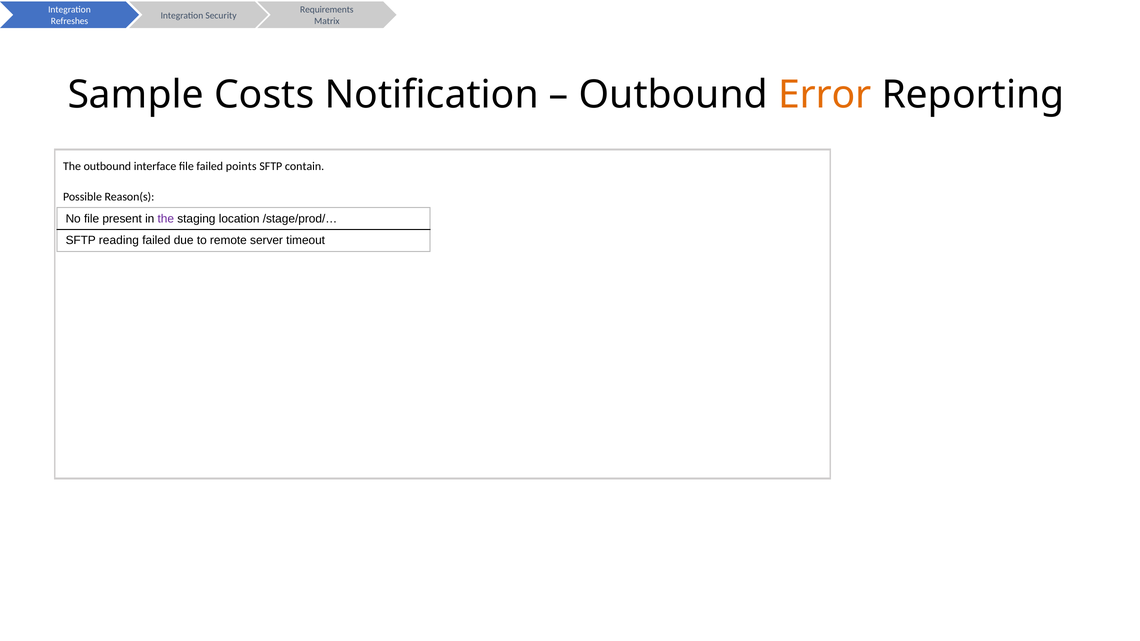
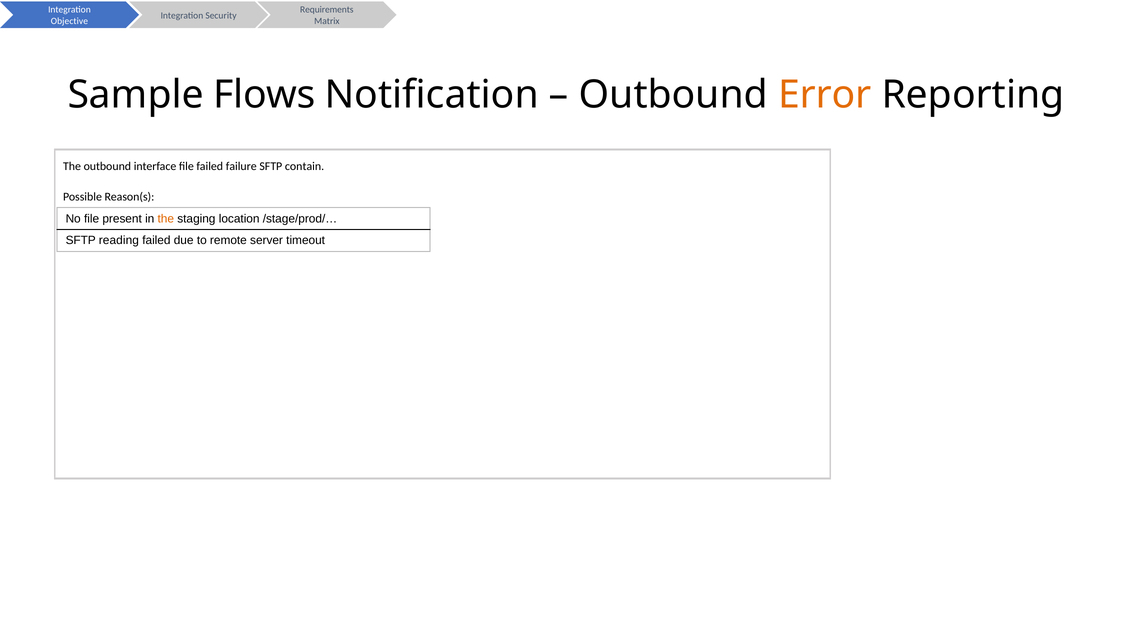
Refreshes: Refreshes -> Objective
Costs: Costs -> Flows
points: points -> failure
the at (166, 219) colour: purple -> orange
